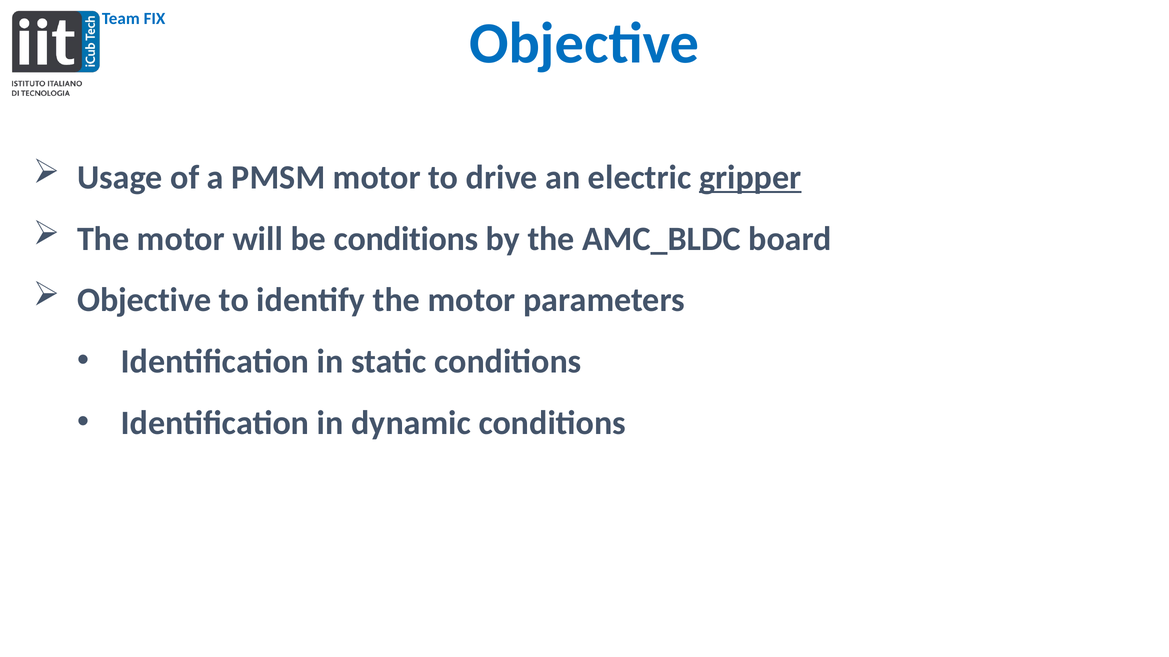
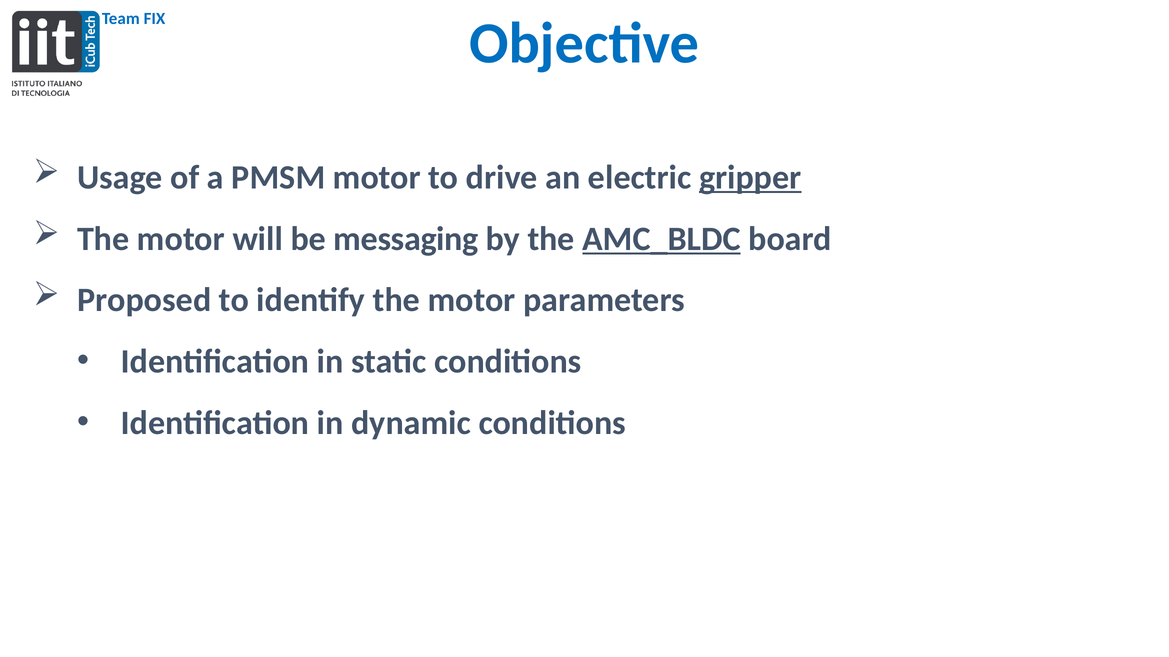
be conditions: conditions -> messaging
AMC_BLDC underline: none -> present
Objective at (144, 300): Objective -> Proposed
